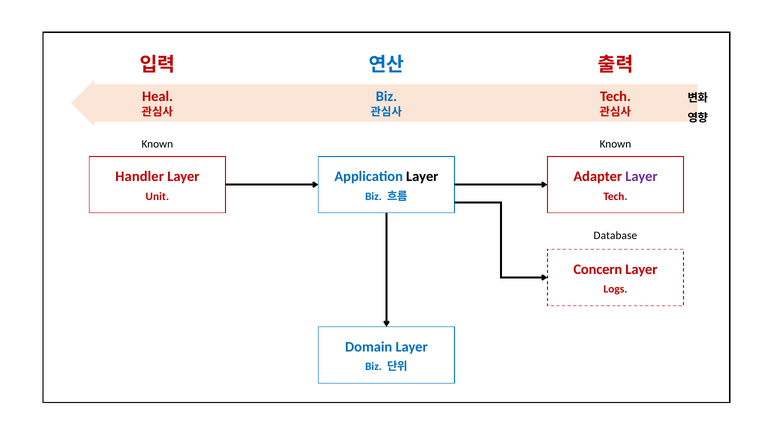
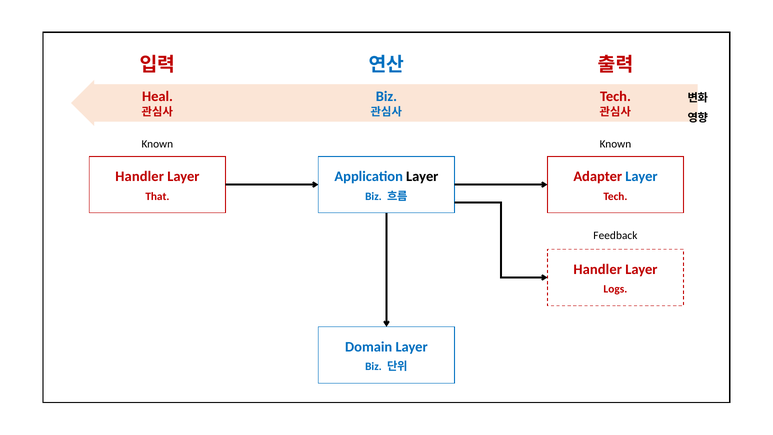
Layer at (641, 176) colour: purple -> blue
Unit: Unit -> That
Database: Database -> Feedback
Concern at (598, 269): Concern -> Handler
